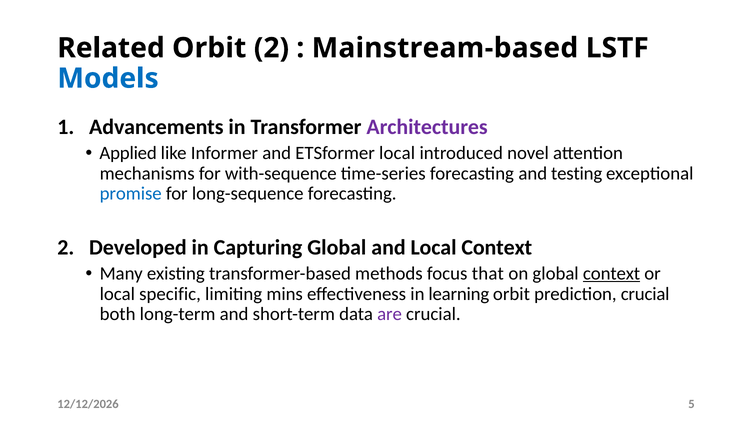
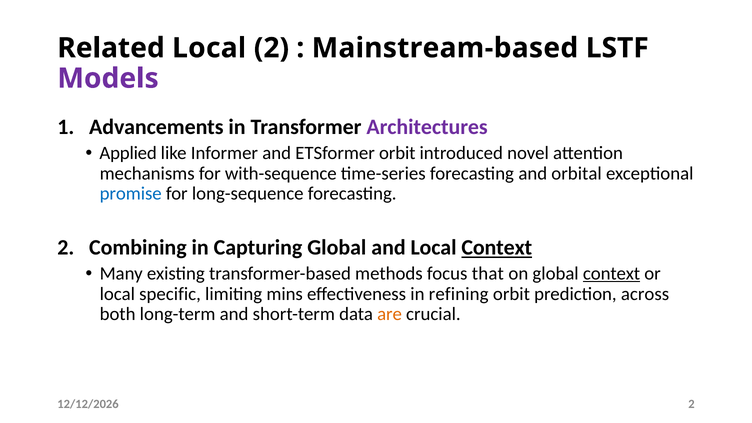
Related Orbit: Orbit -> Local
Models colour: blue -> purple
ETSformer local: local -> orbit
testing: testing -> orbital
Developed: Developed -> Combining
Context at (497, 248) underline: none -> present
learning: learning -> refining
prediction crucial: crucial -> across
are colour: purple -> orange
5 at (692, 404): 5 -> 2
